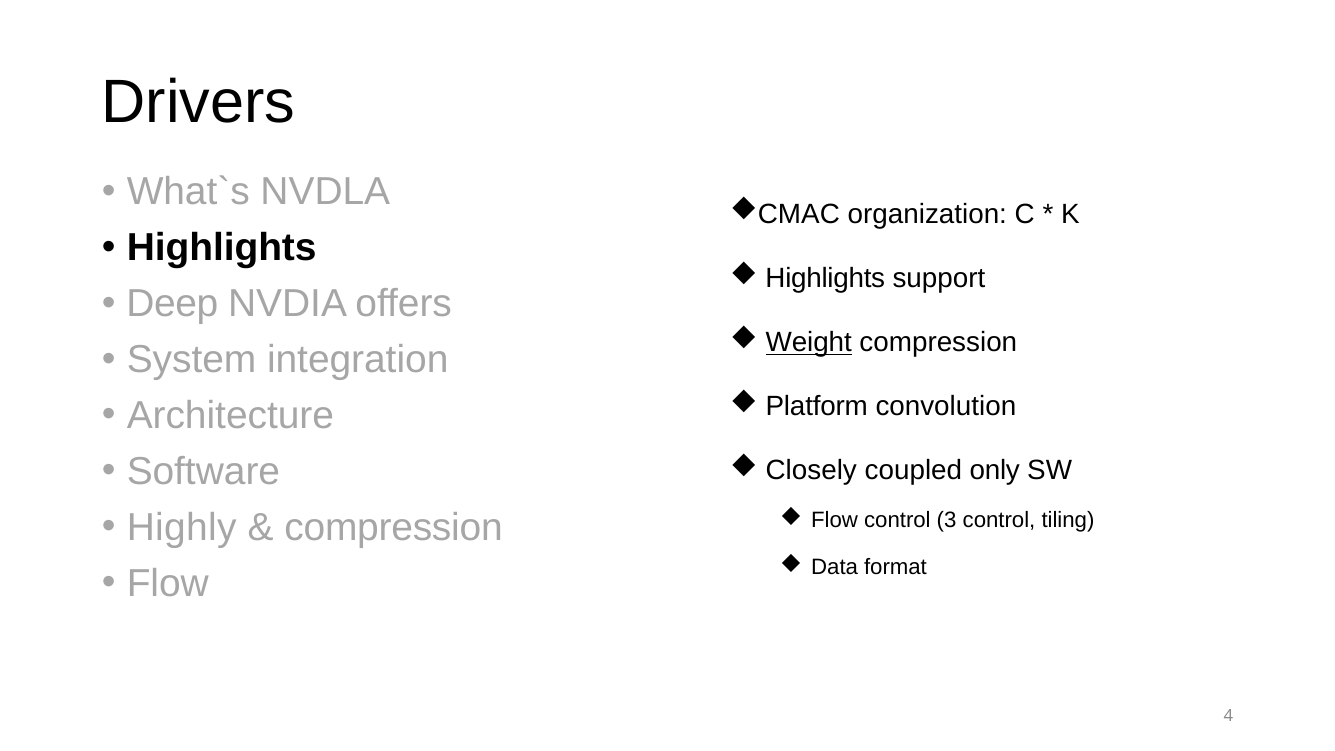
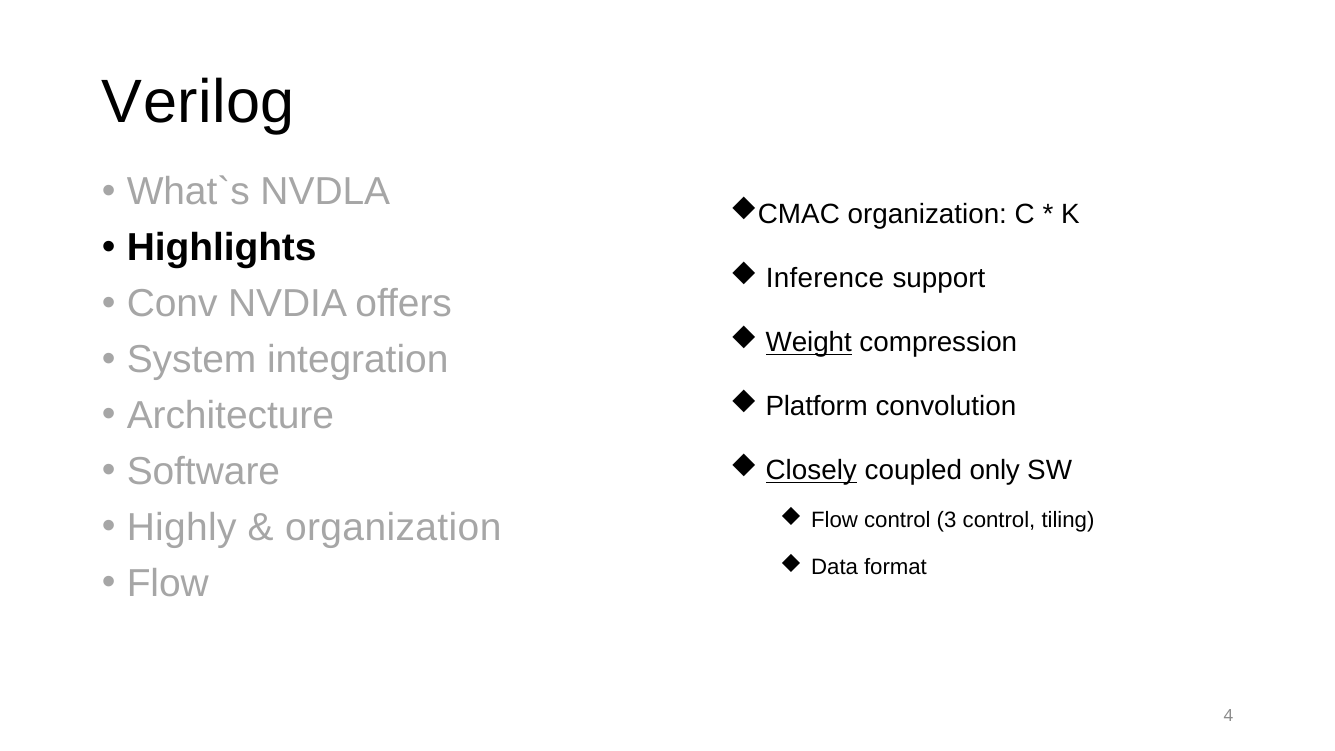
Drivers: Drivers -> Verilog
Highlights at (825, 278): Highlights -> Inference
Deep: Deep -> Conv
Closely underline: none -> present
compression at (394, 527): compression -> organization
